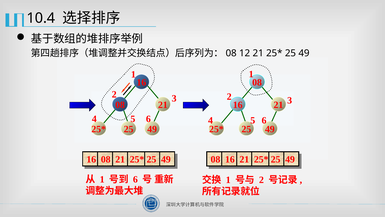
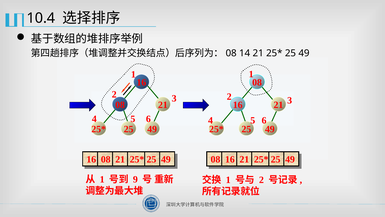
12: 12 -> 14
6 at (135, 179): 6 -> 9
